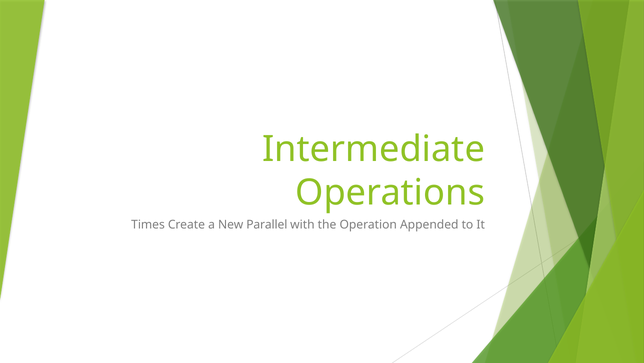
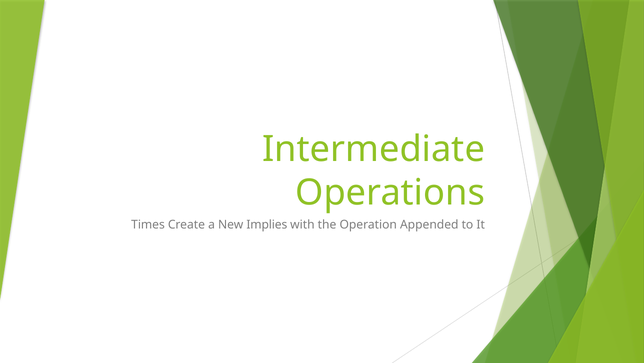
Parallel: Parallel -> Implies
